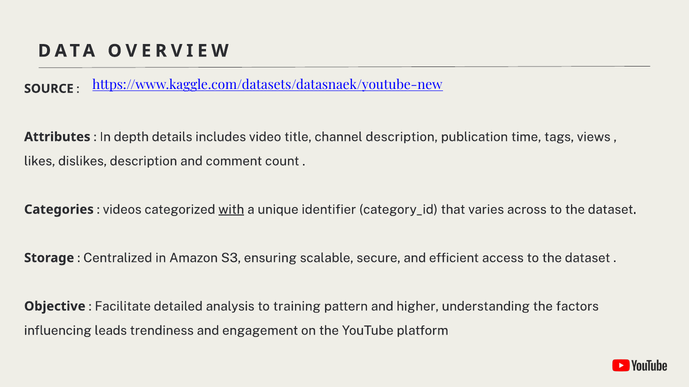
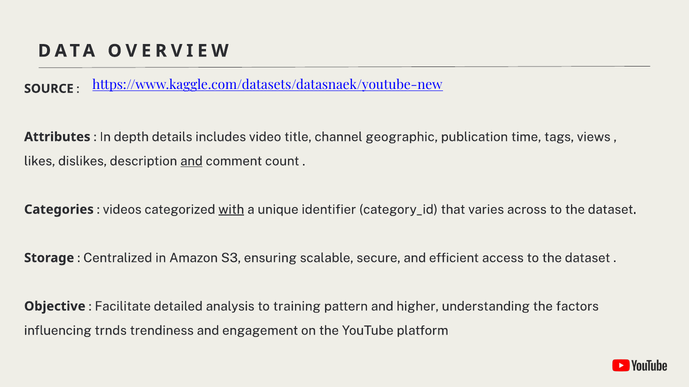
channel description: description -> geographic
and at (191, 161) underline: none -> present
leads: leads -> trnds
